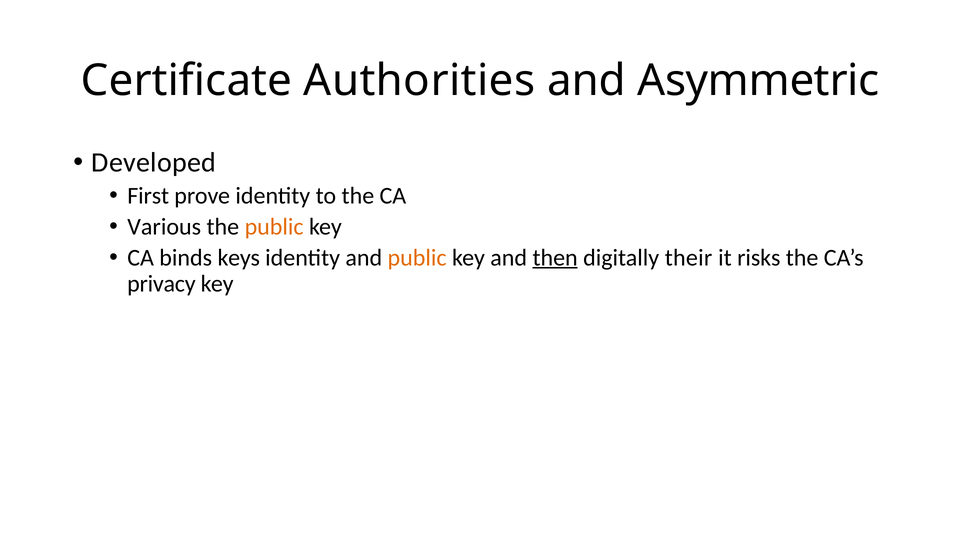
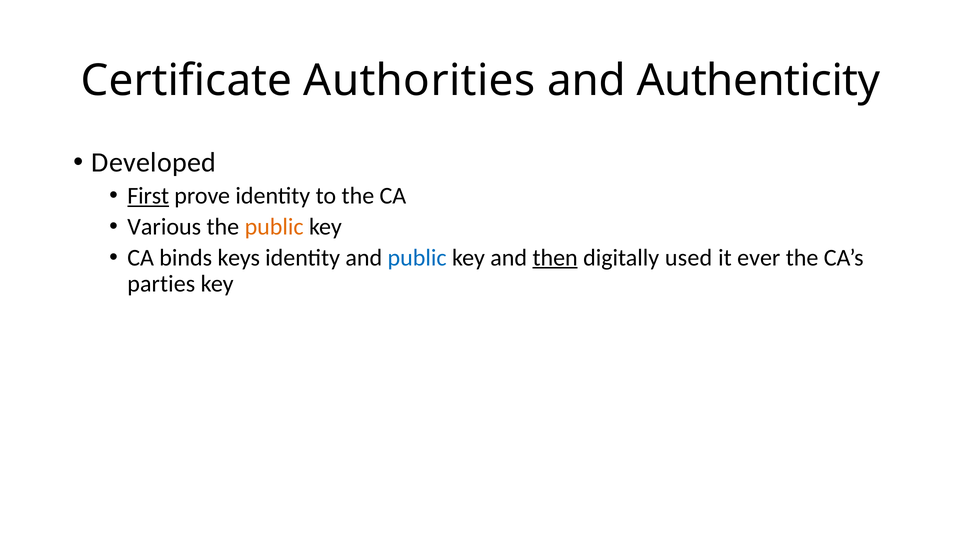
Asymmetric: Asymmetric -> Authenticity
First underline: none -> present
public at (417, 257) colour: orange -> blue
their: their -> used
risks: risks -> ever
privacy: privacy -> parties
